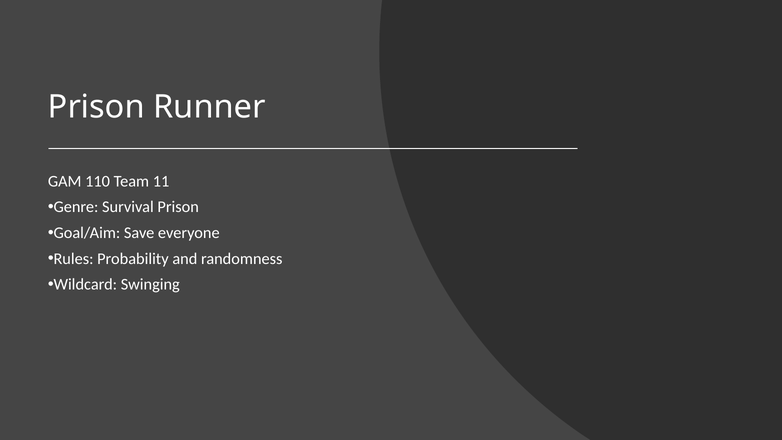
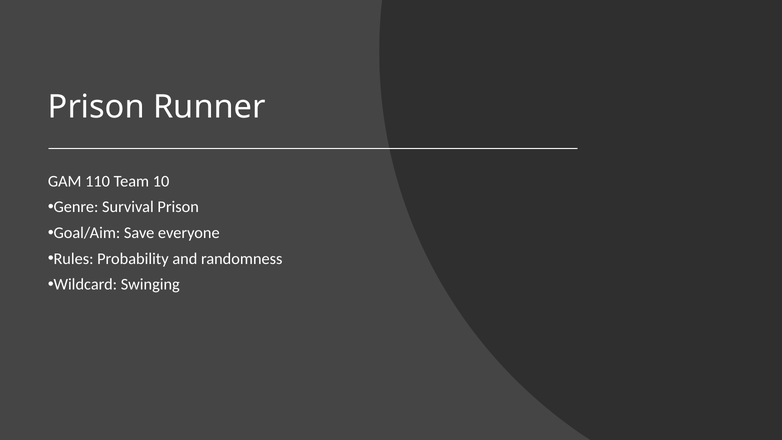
11: 11 -> 10
